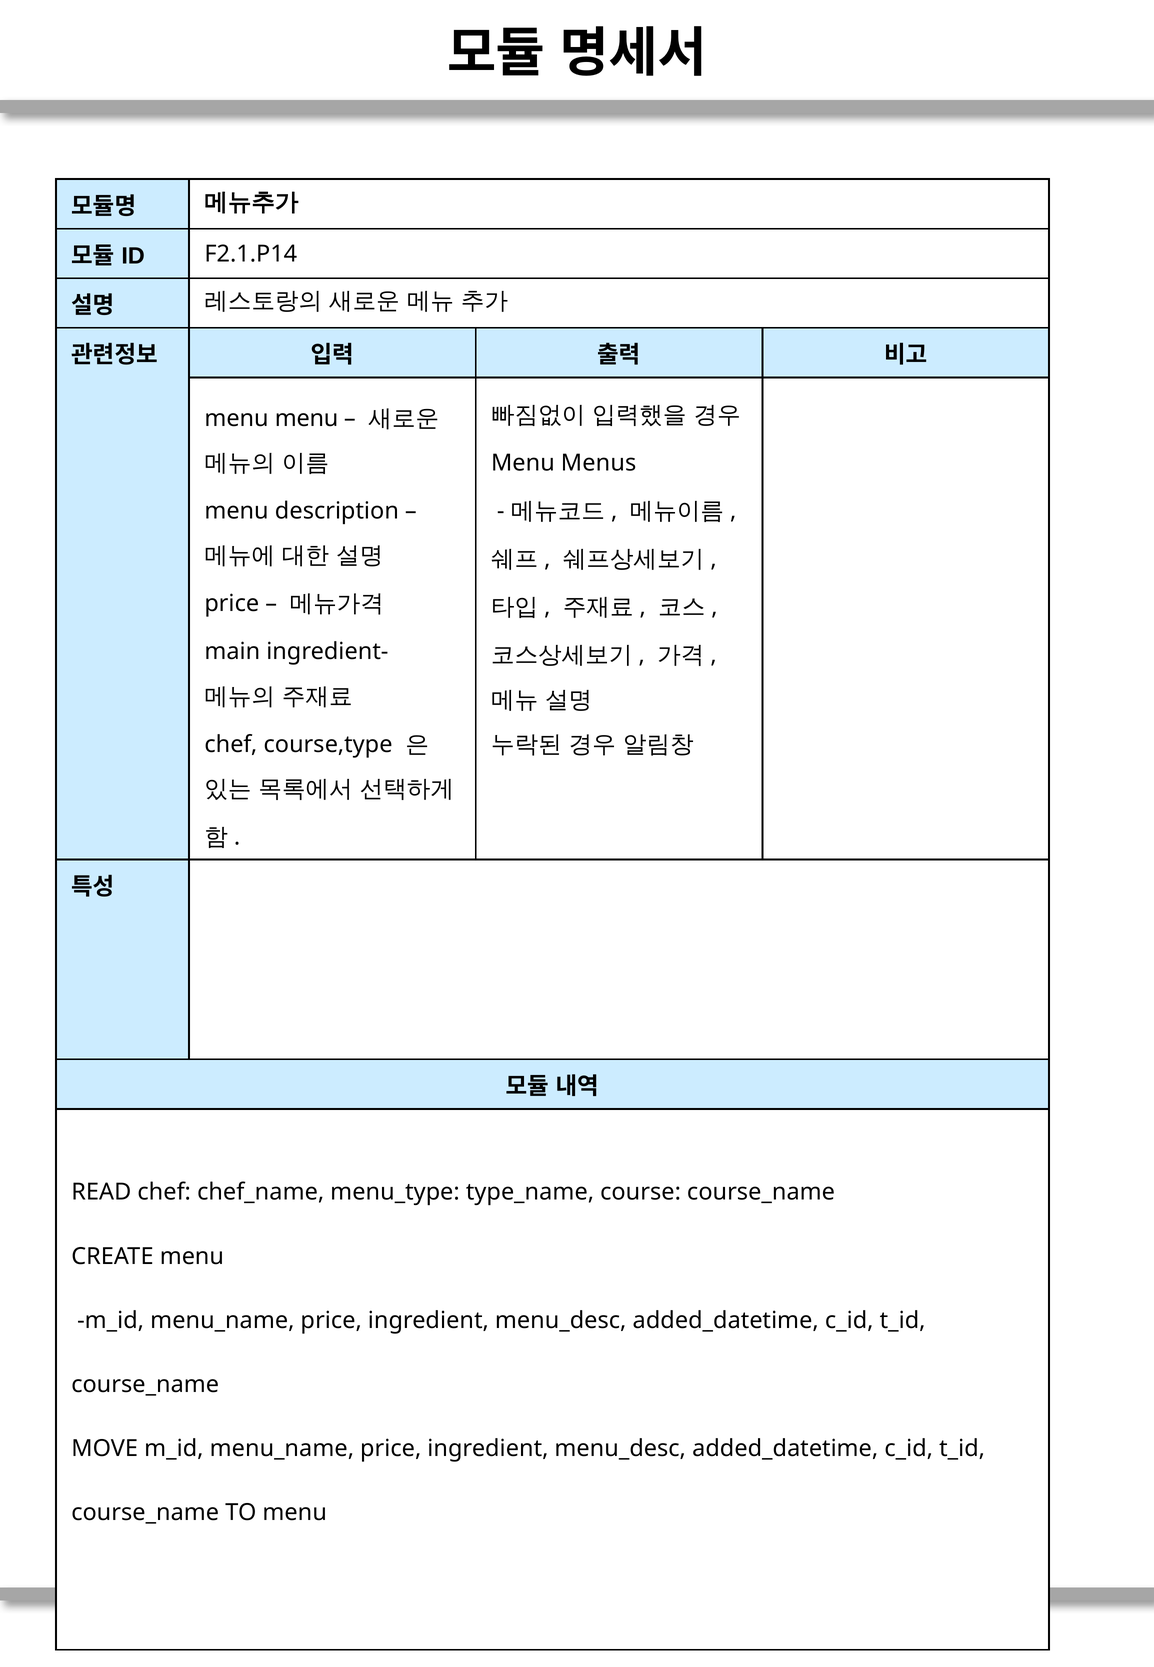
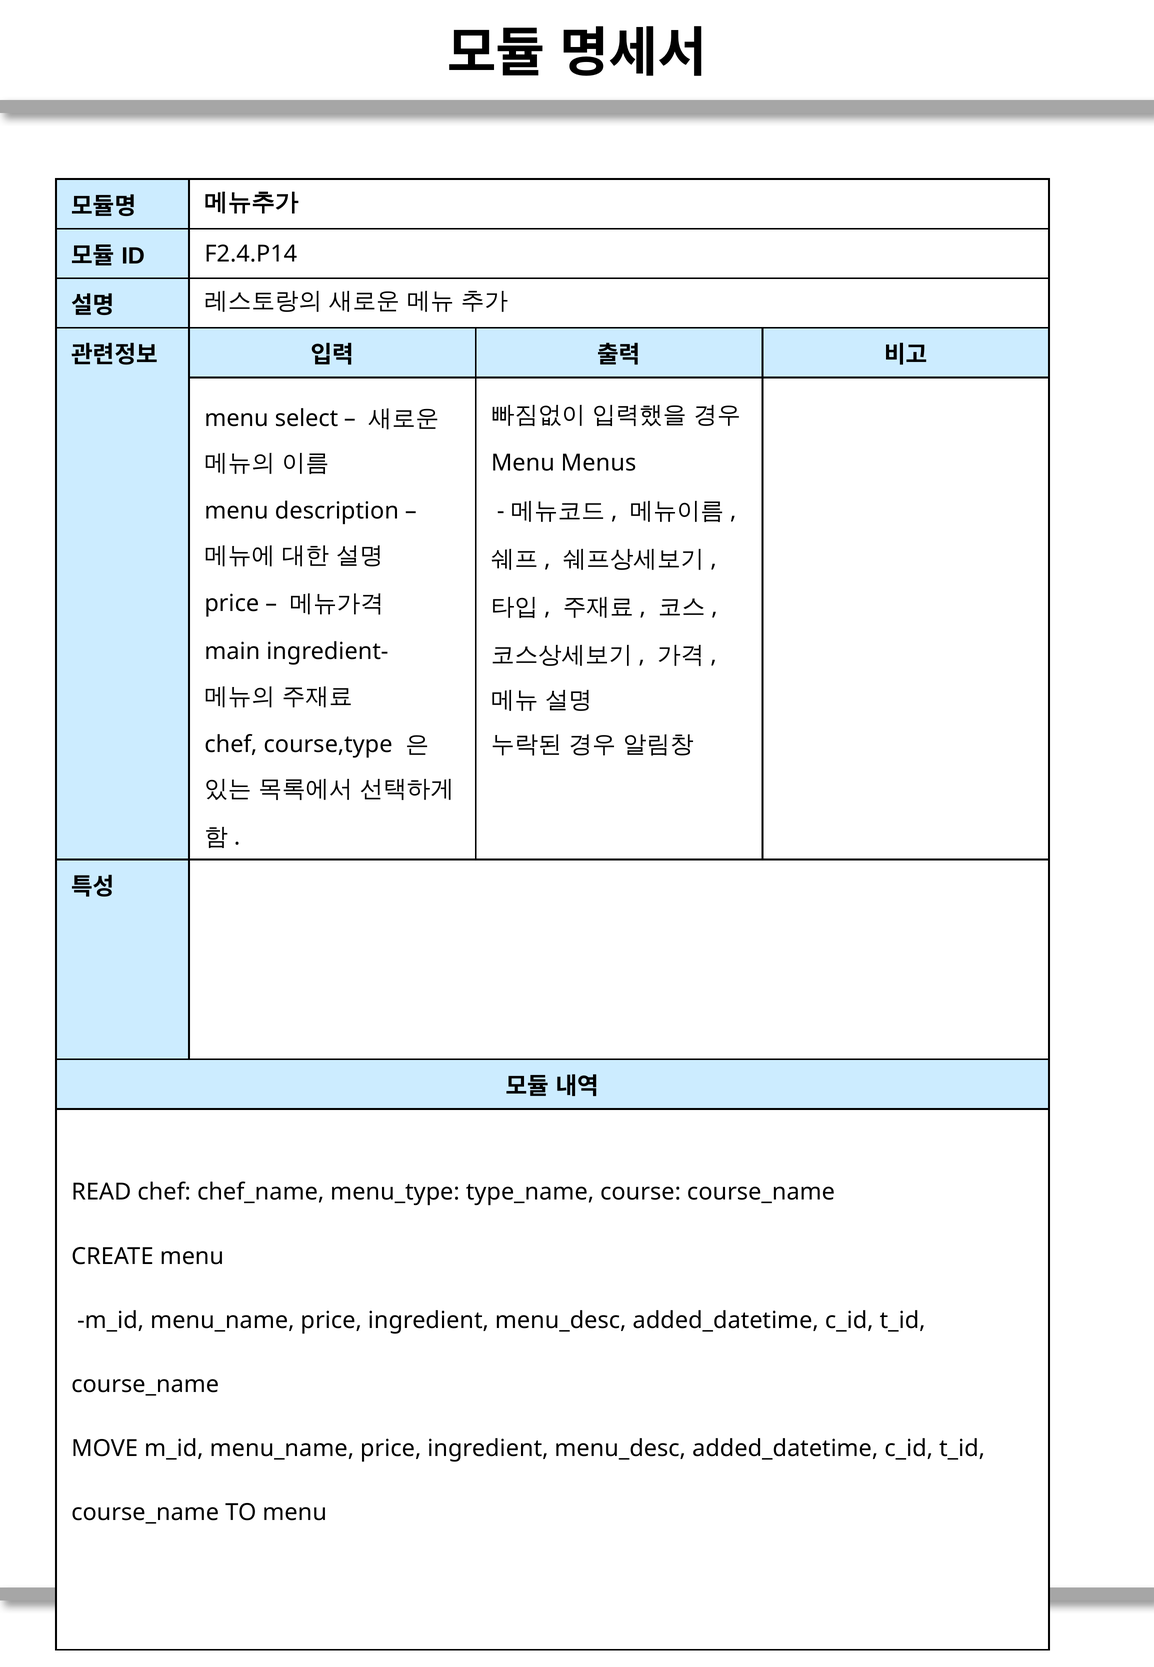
F2.1.P14: F2.1.P14 -> F2.4.P14
menu menu: menu -> select
